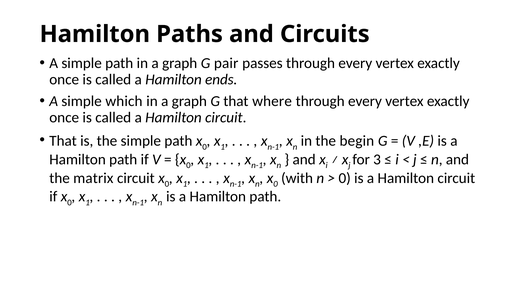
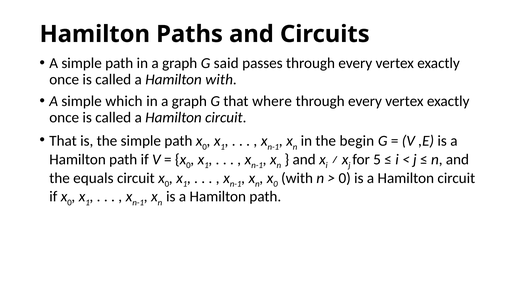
pair: pair -> said
Hamilton ends: ends -> with
3: 3 -> 5
matrix: matrix -> equals
